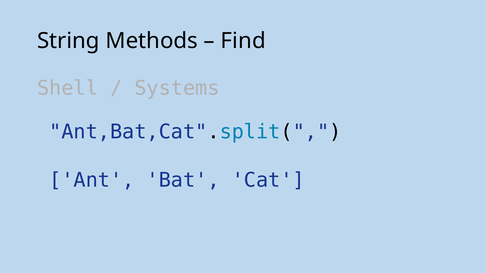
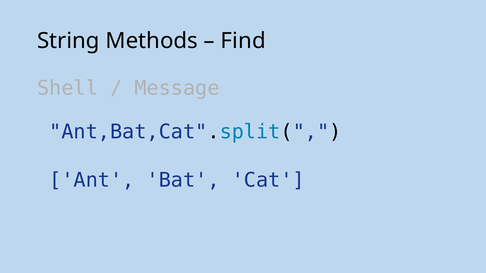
Systems: Systems -> Message
